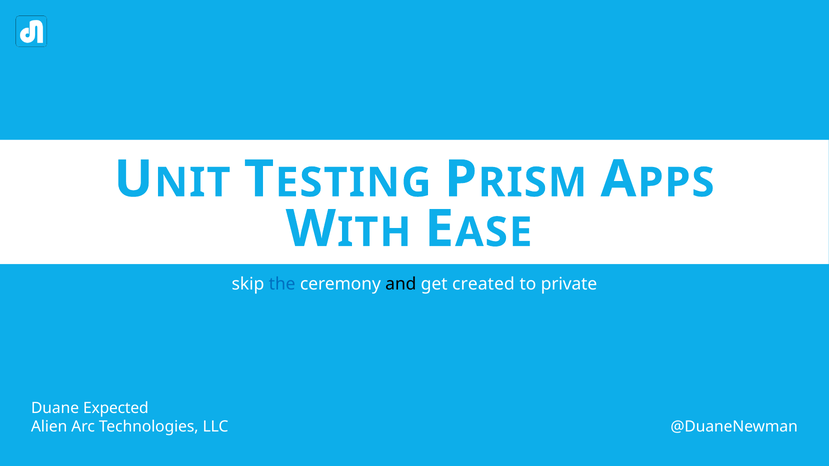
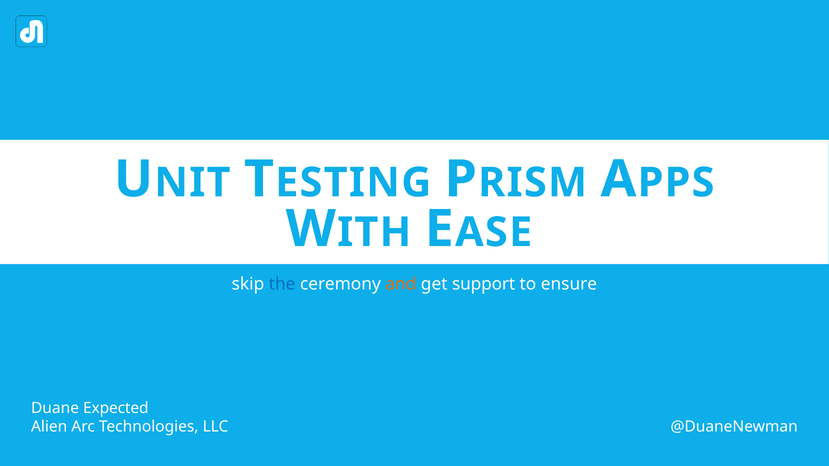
and colour: black -> orange
created: created -> support
private: private -> ensure
